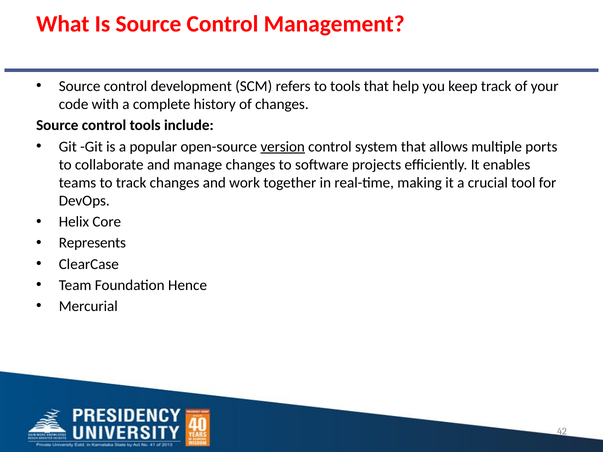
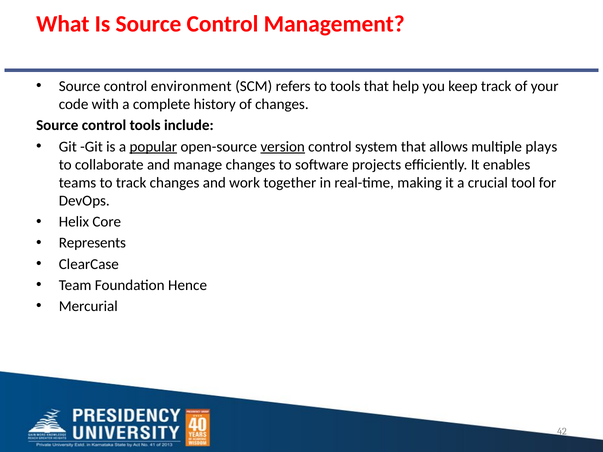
development: development -> environment
popular underline: none -> present
ports: ports -> plays
